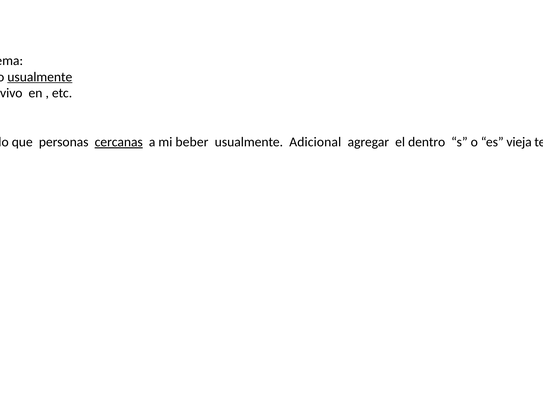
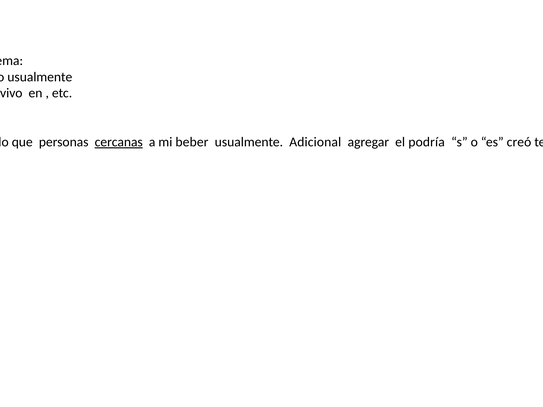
usualmente at (40, 77) underline: present -> none
dentro: dentro -> podría
vieja: vieja -> creó
